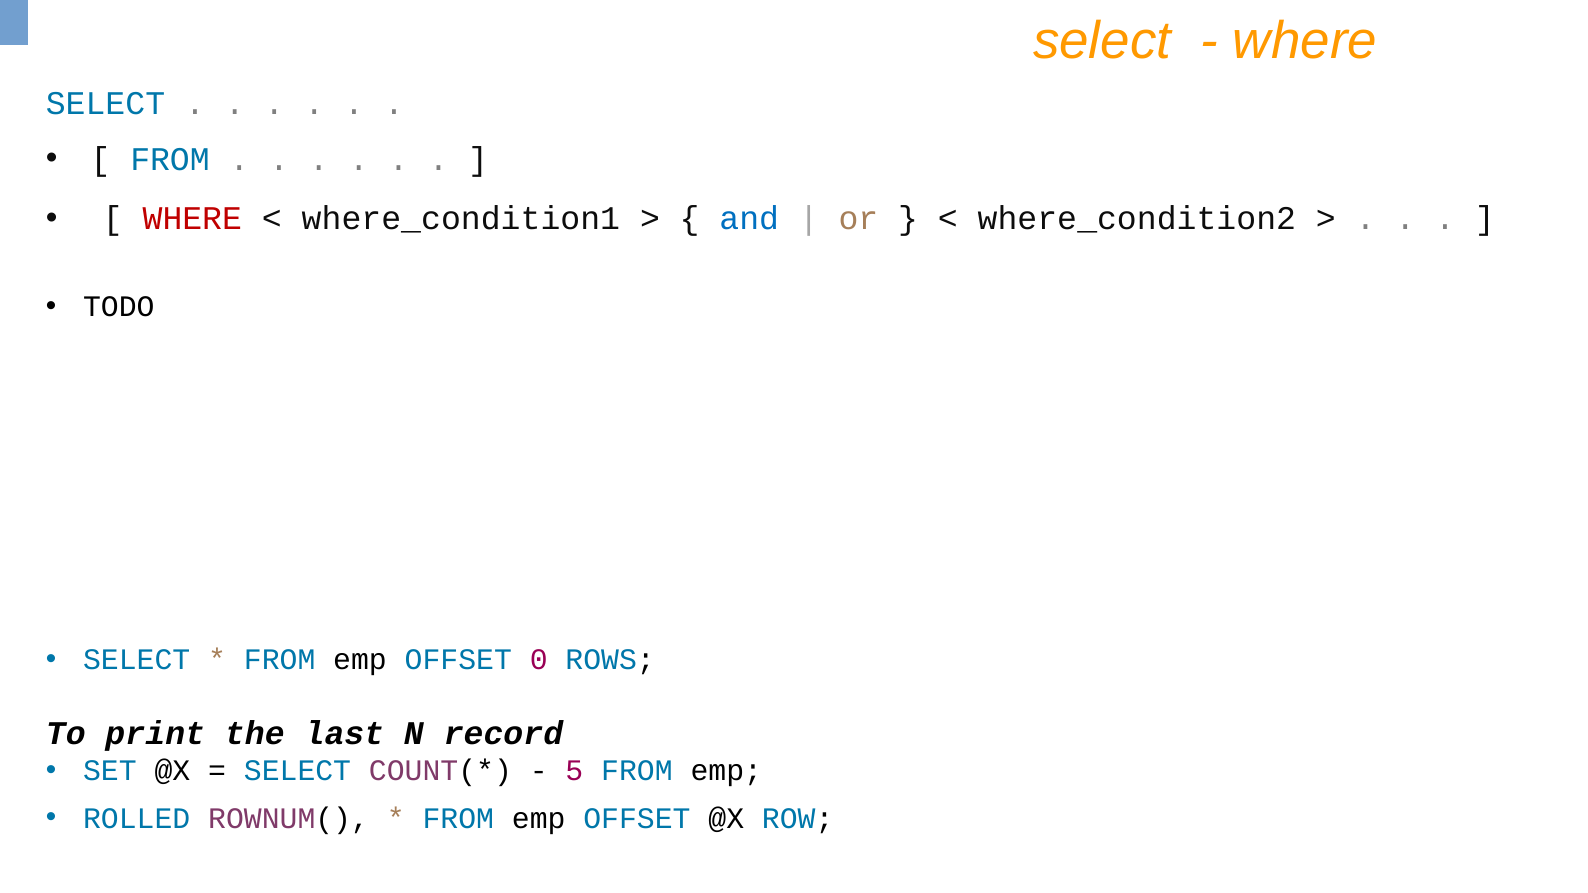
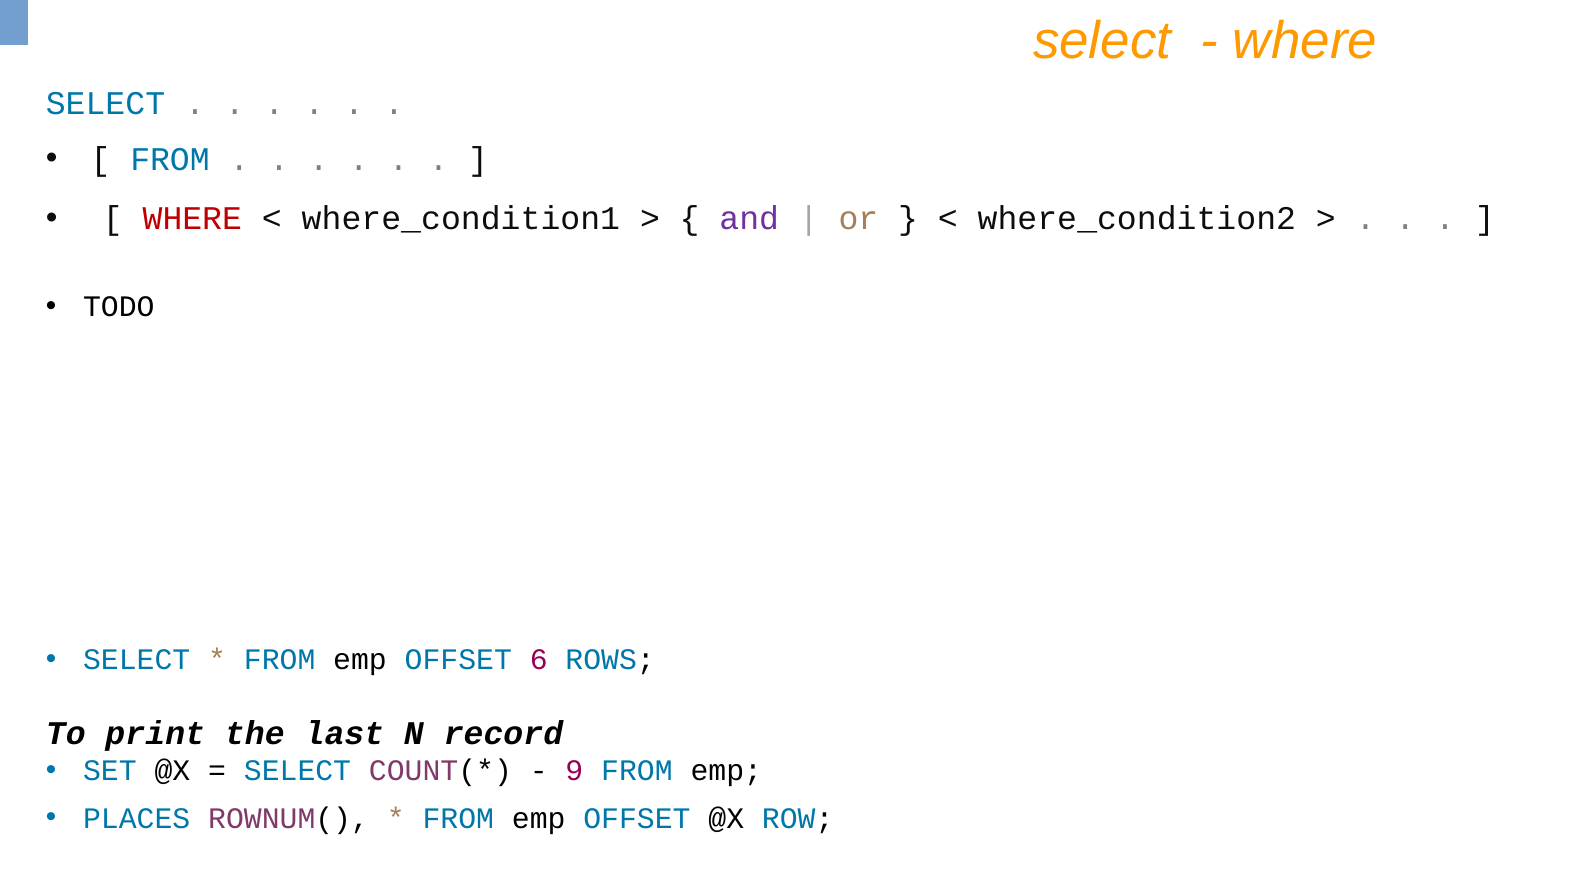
and colour: blue -> purple
0: 0 -> 6
5: 5 -> 9
ROLLED: ROLLED -> PLACES
